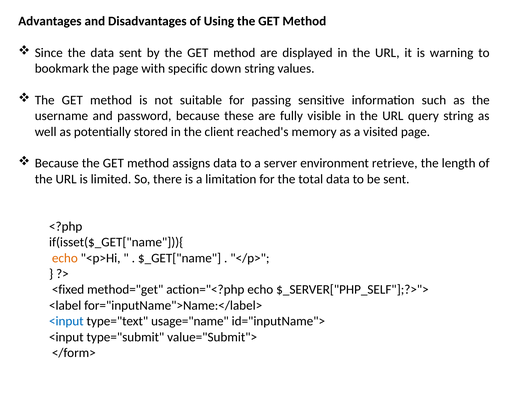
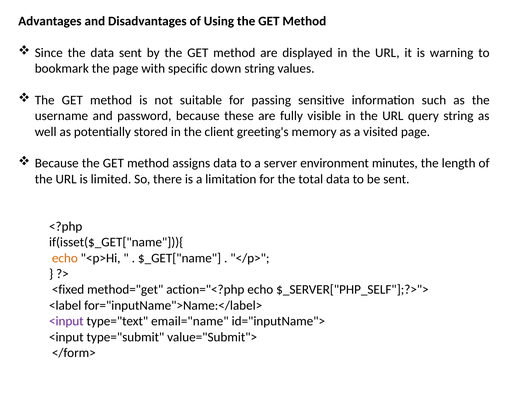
reached's: reached's -> greeting's
retrieve: retrieve -> minutes
<input at (66, 321) colour: blue -> purple
usage="name: usage="name -> email="name
